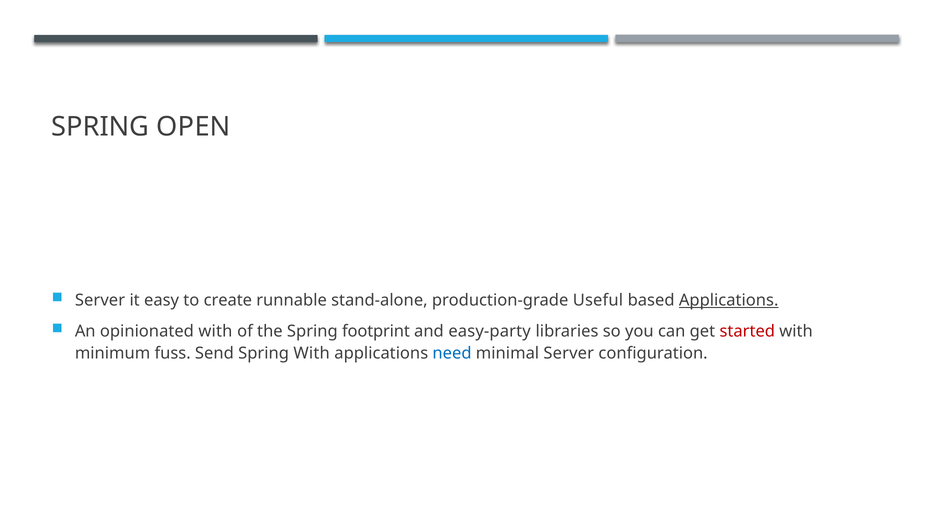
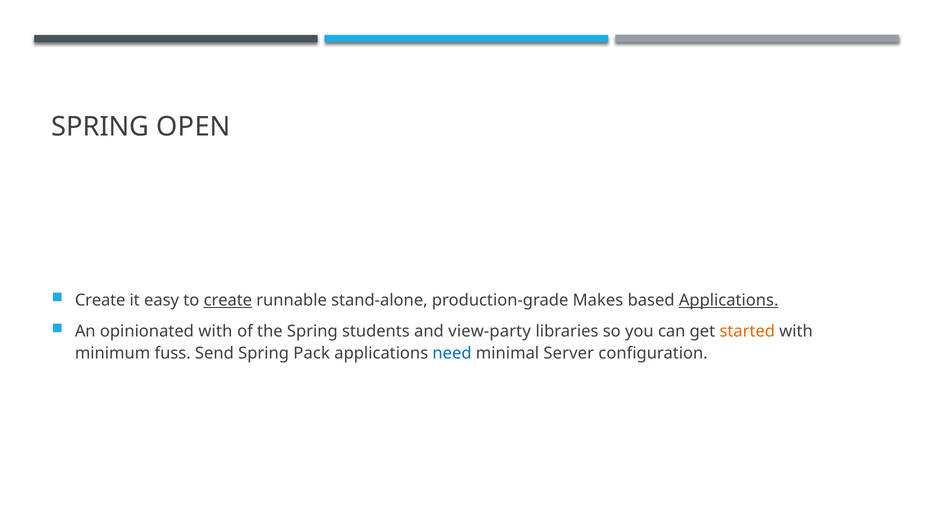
Server at (100, 300): Server -> Create
create at (228, 300) underline: none -> present
Useful: Useful -> Makes
footprint: footprint -> students
easy-party: easy-party -> view-party
started colour: red -> orange
Spring With: With -> Pack
